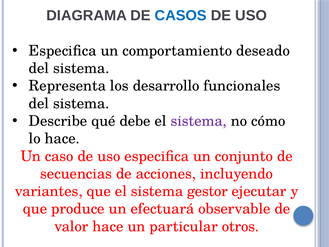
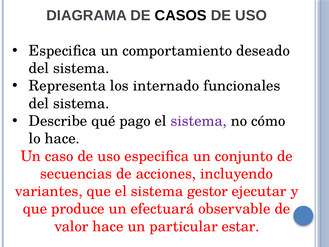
CASOS colour: blue -> black
desarrollo: desarrollo -> internado
debe: debe -> pago
otros: otros -> estar
